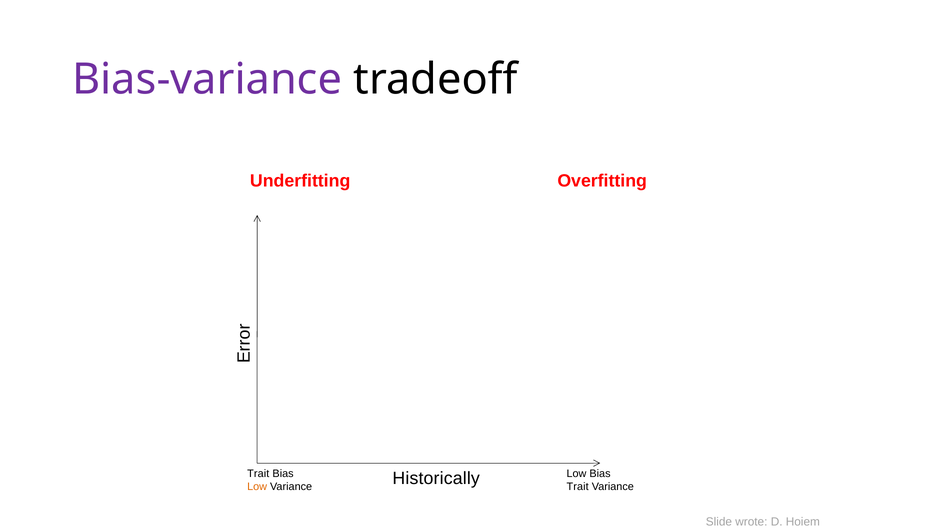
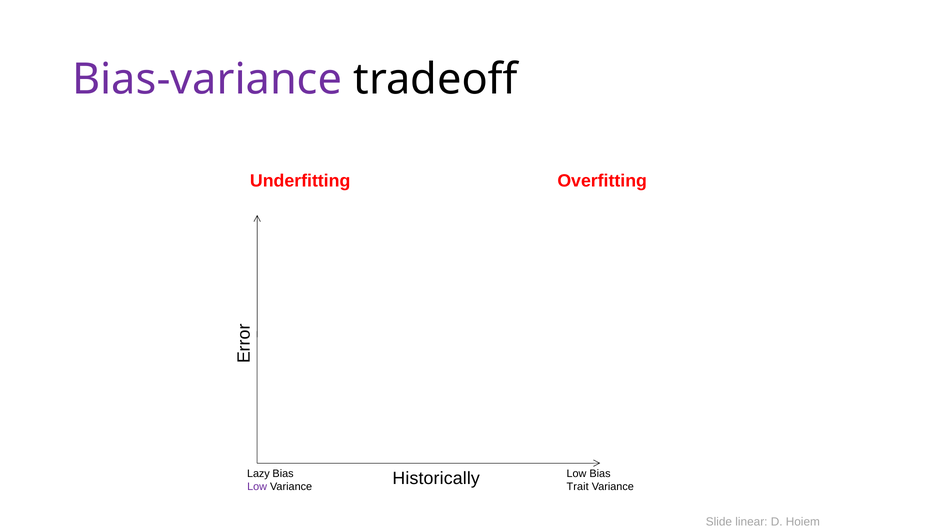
Trait at (258, 474): Trait -> Lazy
Low at (257, 487) colour: orange -> purple
wrote: wrote -> linear
